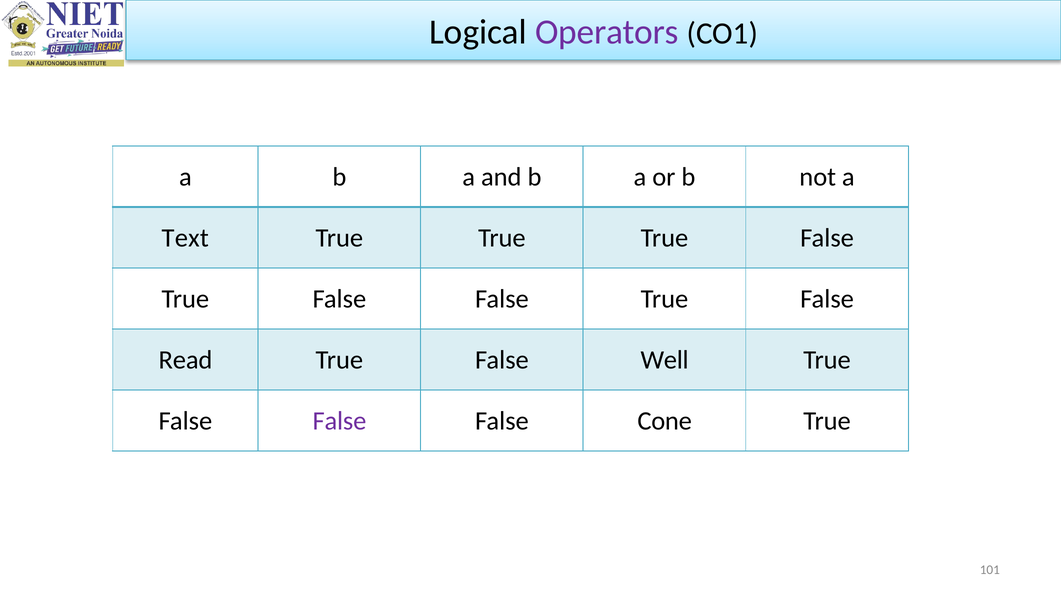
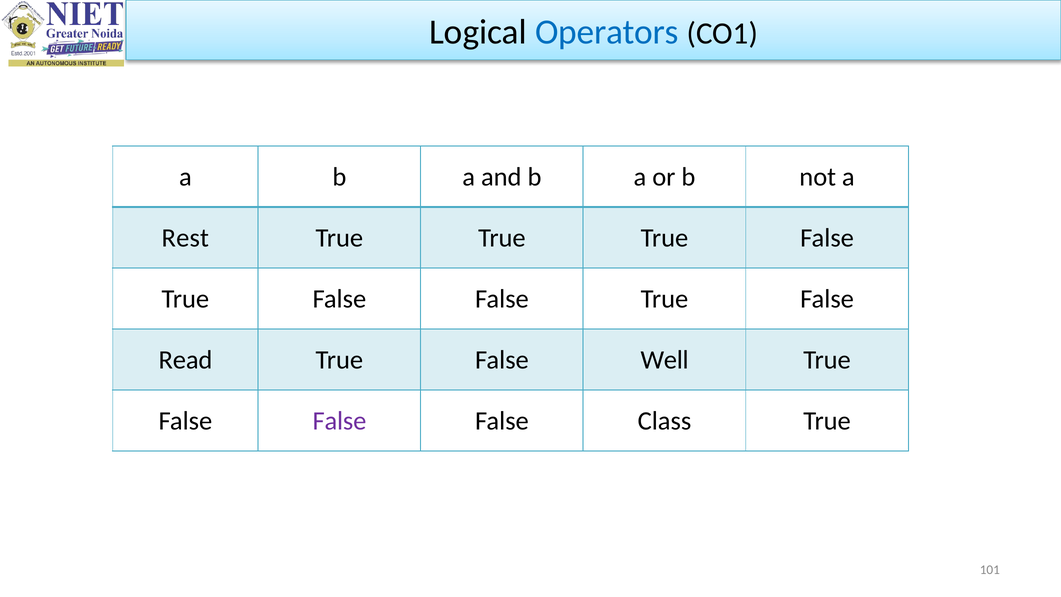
Operators colour: purple -> blue
Text: Text -> Rest
Cone: Cone -> Class
